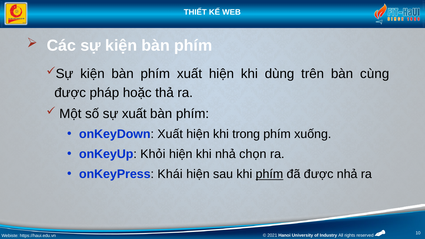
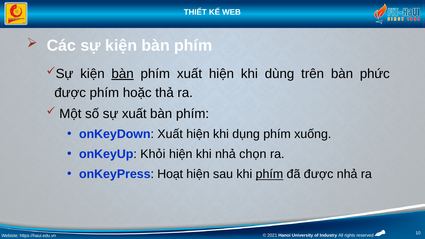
bàn at (123, 74) underline: none -> present
cùng: cùng -> phức
được pháp: pháp -> phím
trong: trong -> dụng
Khái: Khái -> Hoạt
